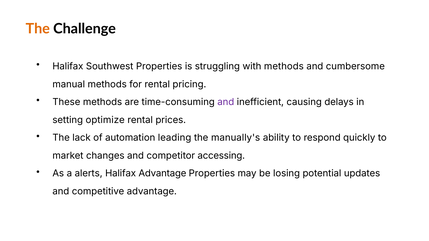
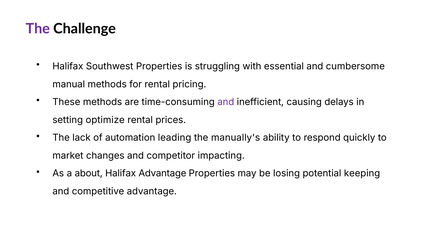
The at (38, 29) colour: orange -> purple
with methods: methods -> essential
accessing: accessing -> impacting
alerts: alerts -> about
updates: updates -> keeping
